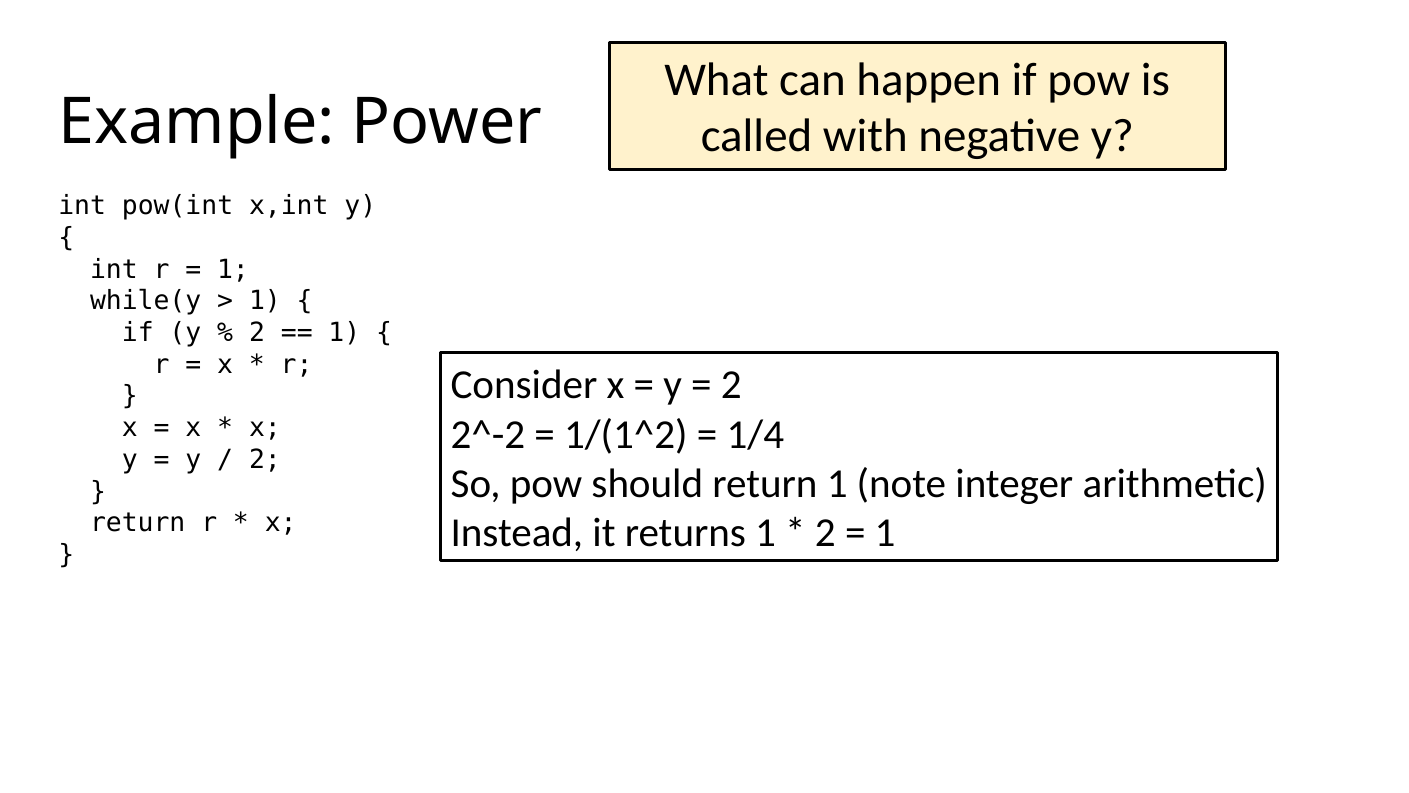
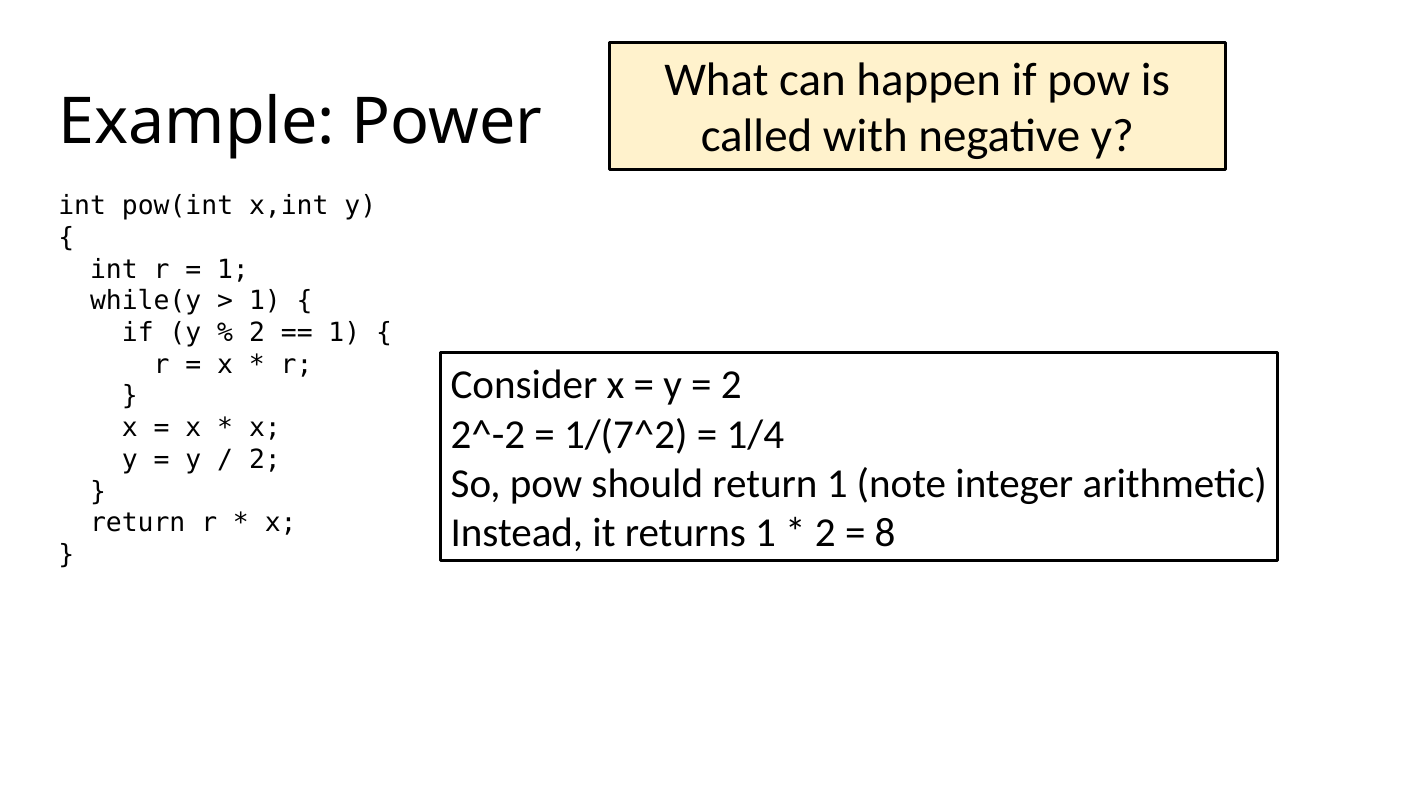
1/(1^2: 1/(1^2 -> 1/(7^2
1 at (885, 533): 1 -> 8
